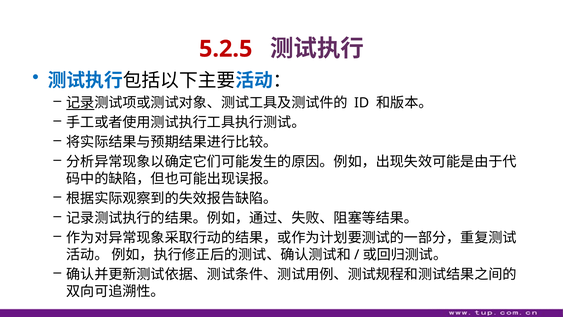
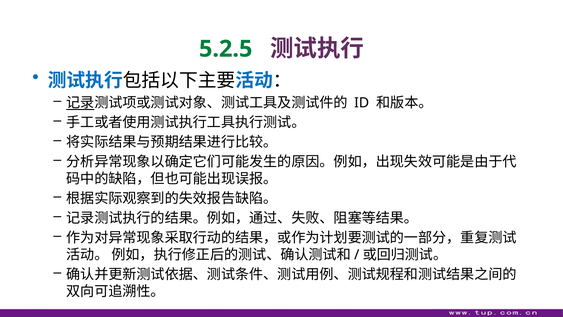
5.2.5 colour: red -> green
